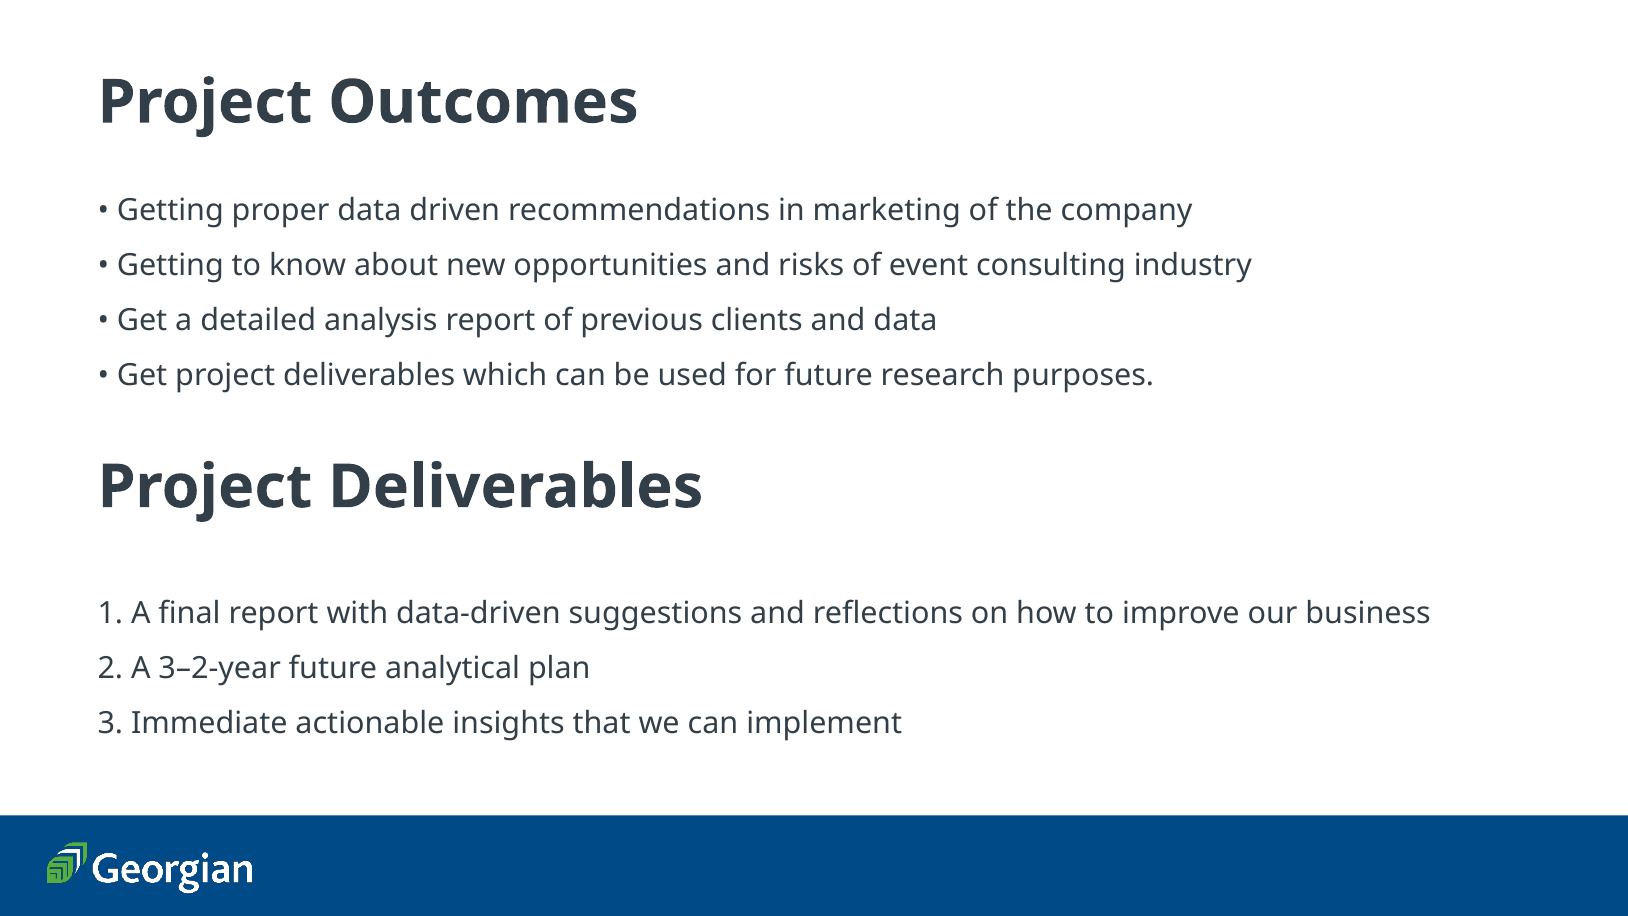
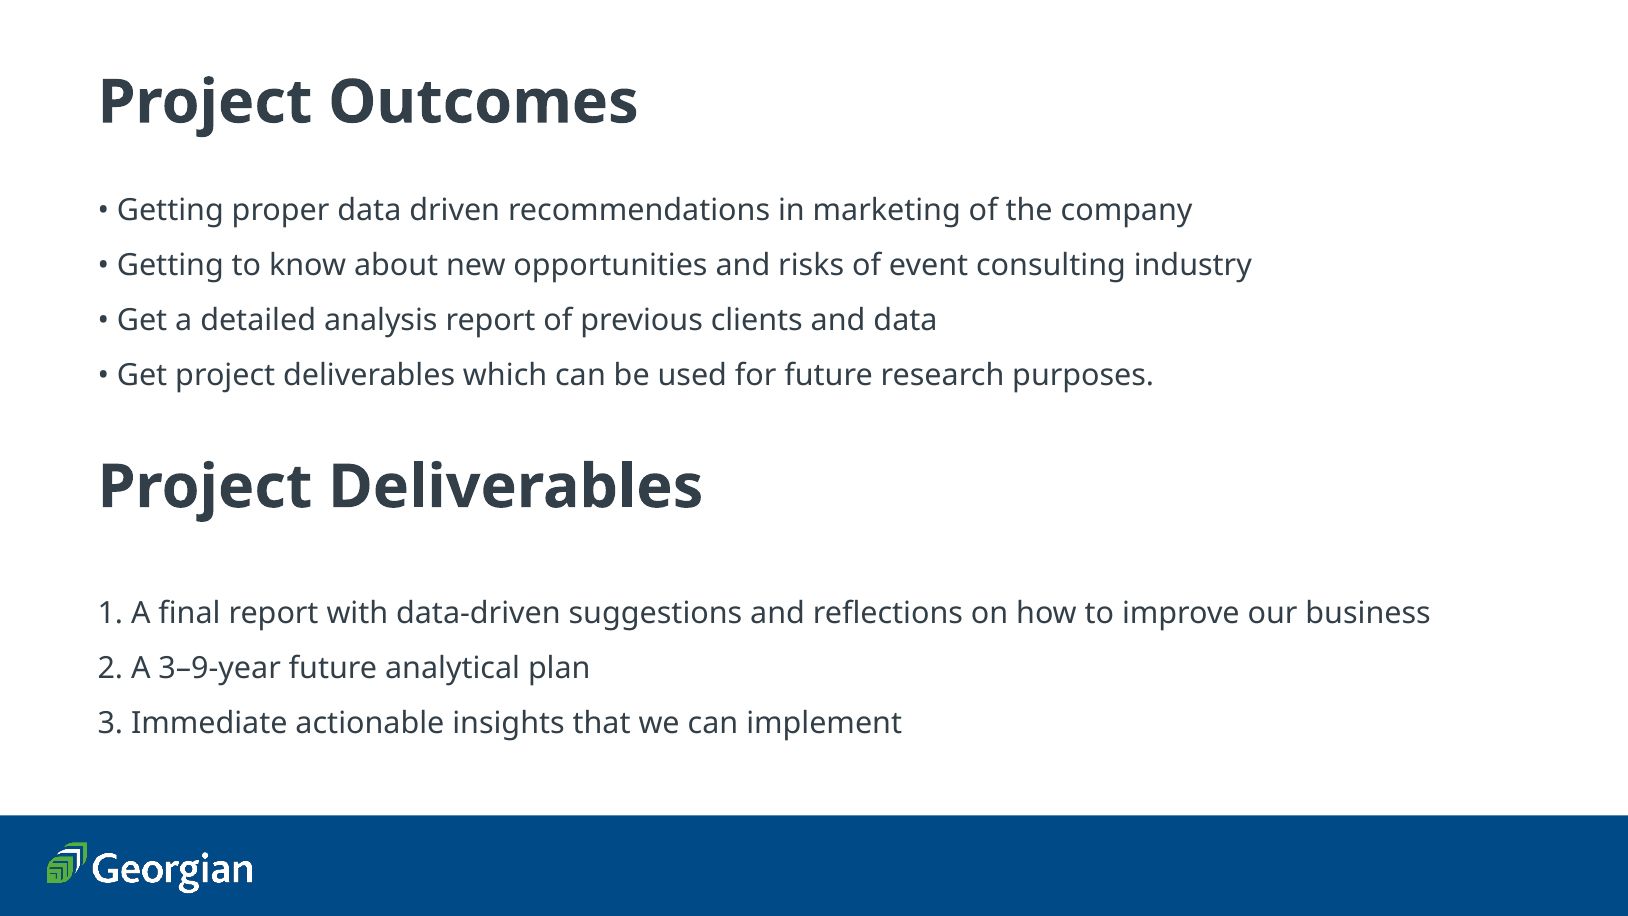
3–2-year: 3–2-year -> 3–9-year
